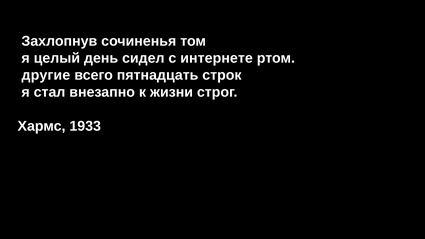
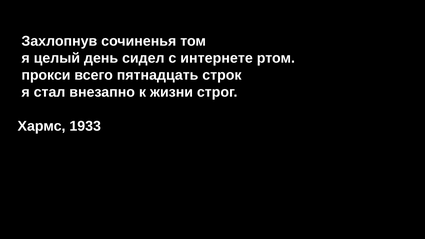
другие: другие -> прокси
